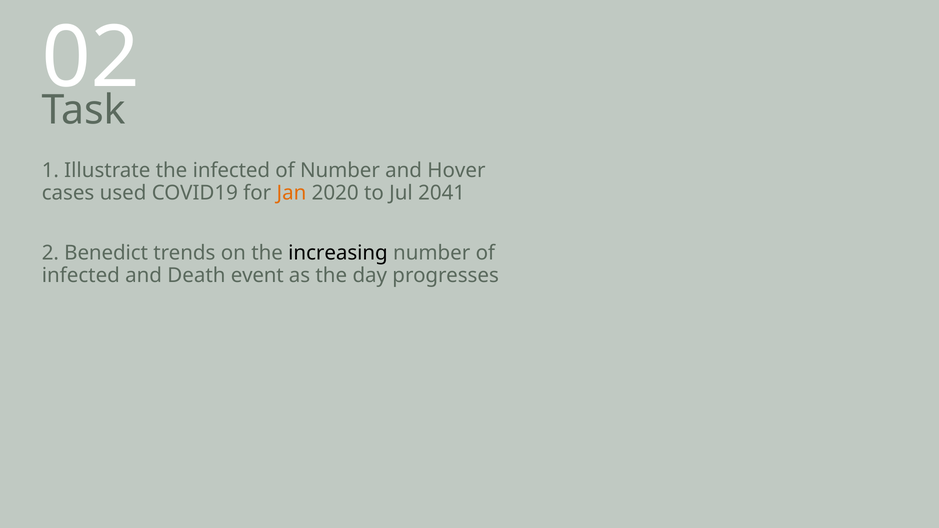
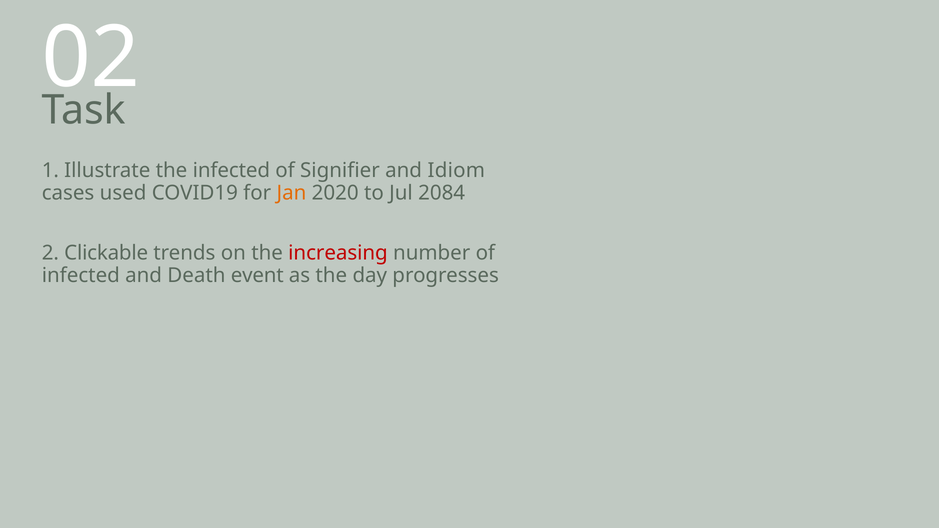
of Number: Number -> Signifier
Hover: Hover -> Idiom
2041: 2041 -> 2084
Benedict: Benedict -> Clickable
increasing colour: black -> red
